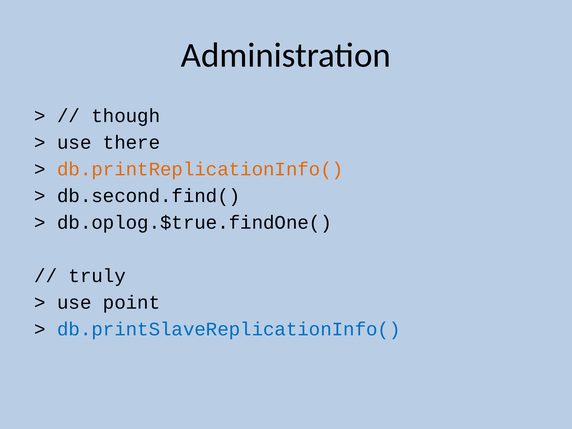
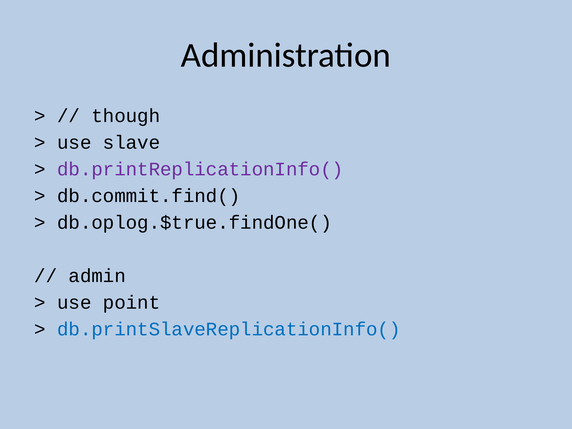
there: there -> slave
db.printReplicationInfo( colour: orange -> purple
db.second.find(: db.second.find( -> db.commit.find(
truly: truly -> admin
